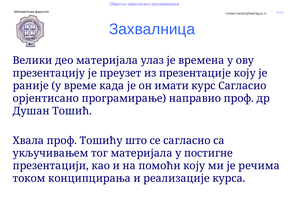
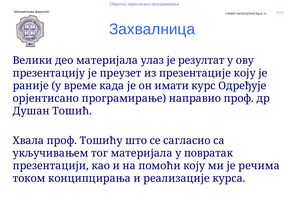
времена: времена -> резултат
курс Сагласио: Сагласио -> Одређује
постигне: постигне -> повратак
